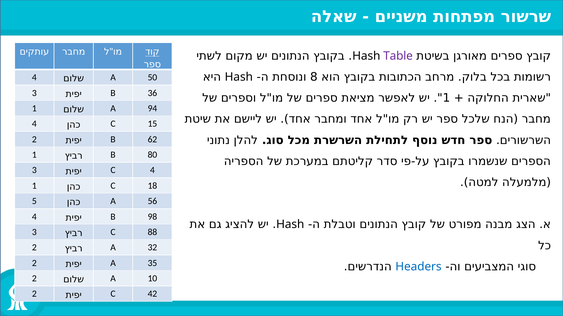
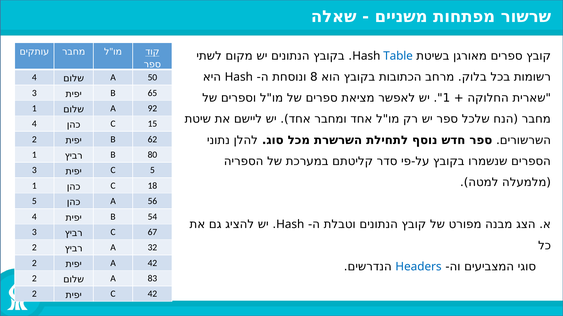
Table colour: purple -> blue
36: 36 -> 65
94: 94 -> 92
C 4: 4 -> 5
98: 98 -> 54
88: 88 -> 67
A 35: 35 -> 42
10: 10 -> 83
